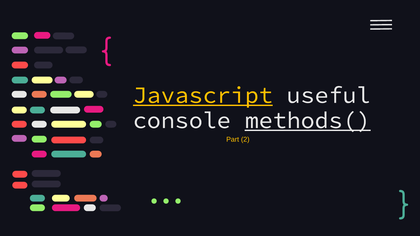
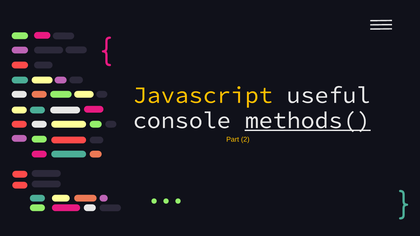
Javascript underline: present -> none
